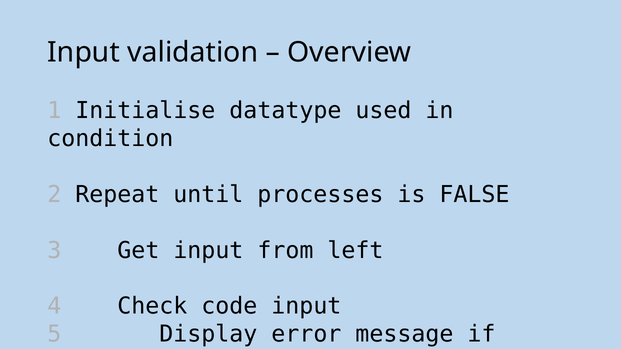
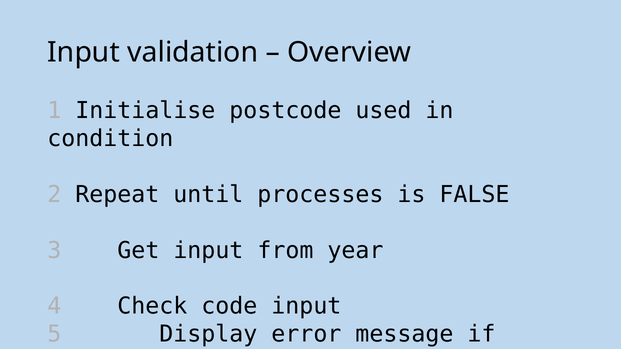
datatype: datatype -> postcode
left: left -> year
